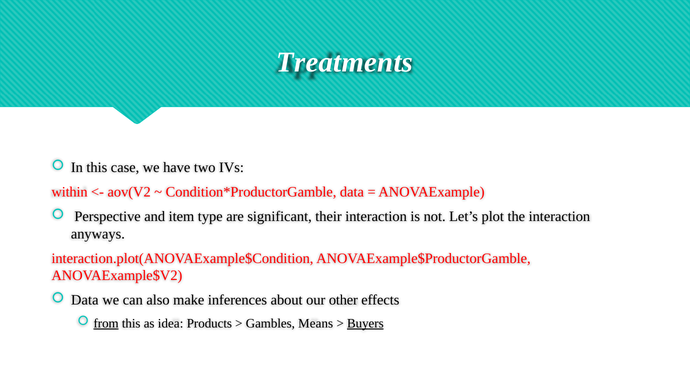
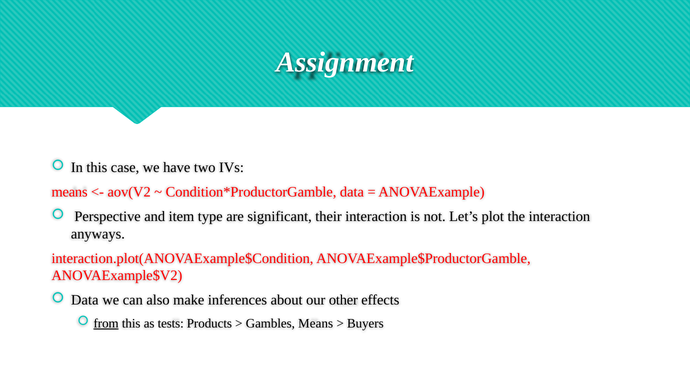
Treatments: Treatments -> Assignment
within at (70, 192): within -> means
idea: idea -> tests
Buyers underline: present -> none
